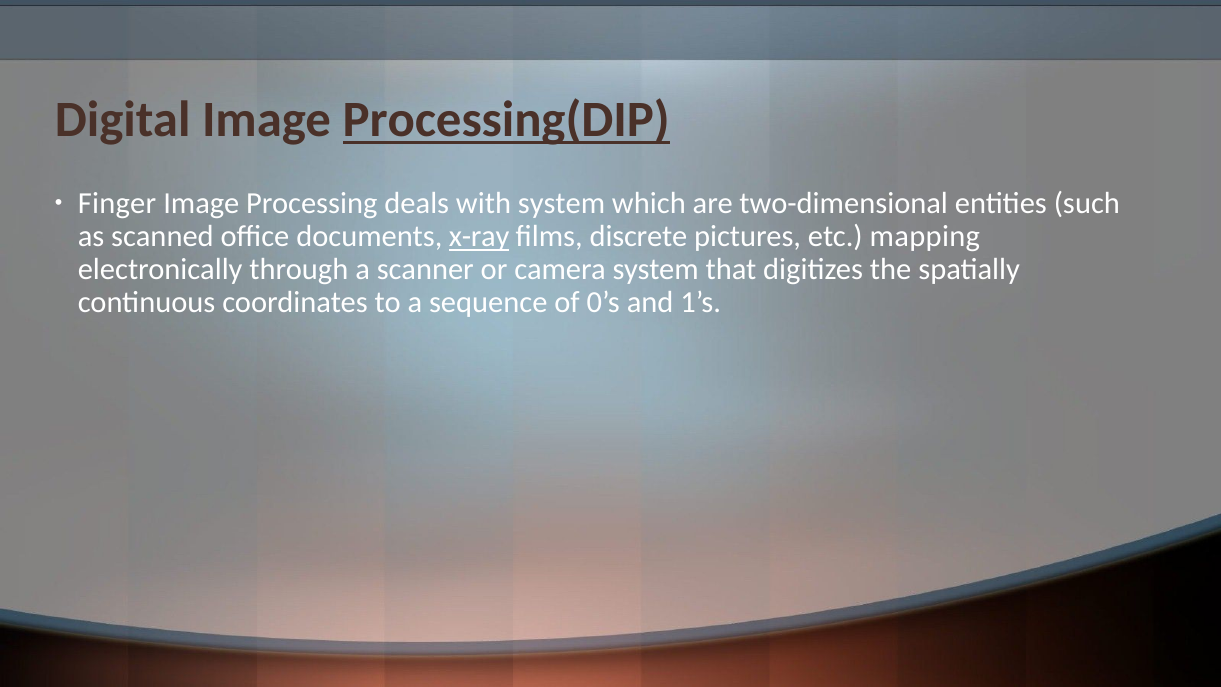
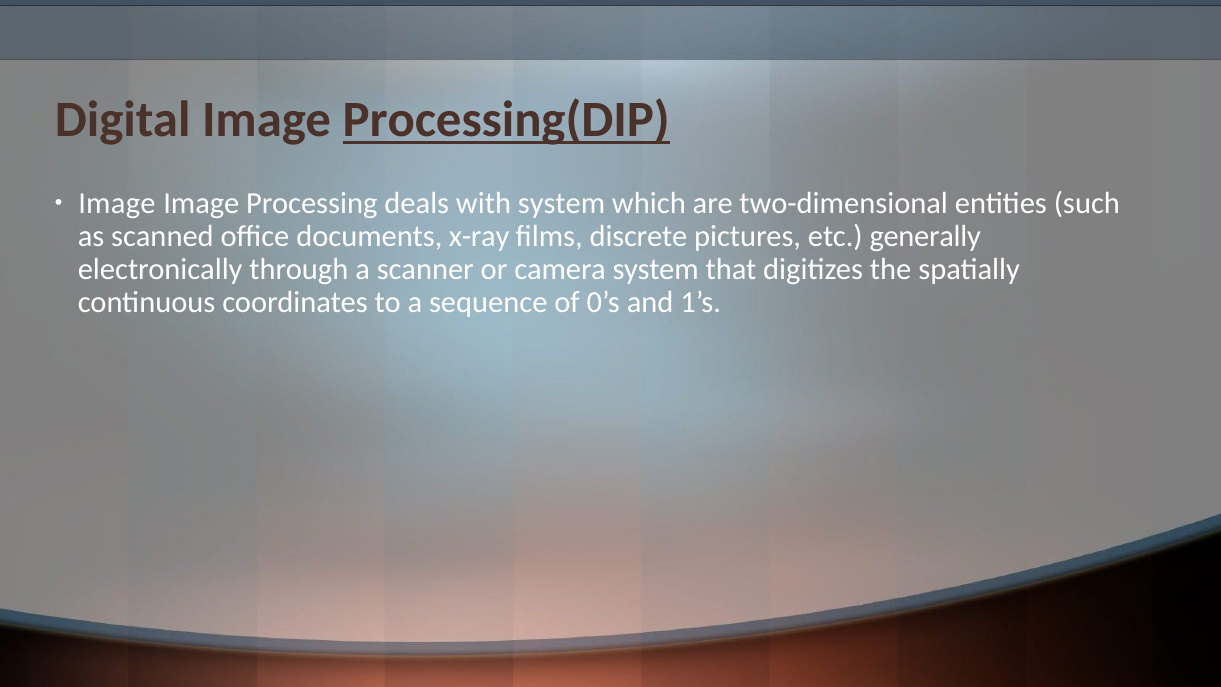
Finger at (117, 204): Finger -> Image
x-ray underline: present -> none
mapping: mapping -> generally
